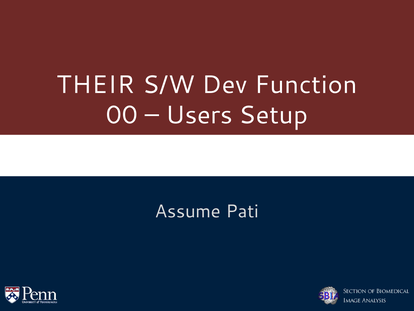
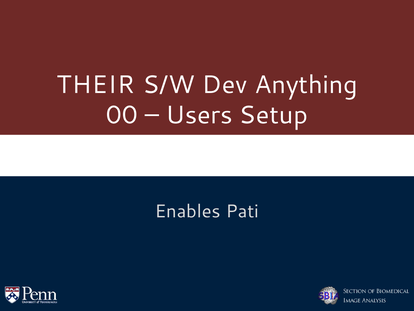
Function: Function -> Anything
Assume: Assume -> Enables
